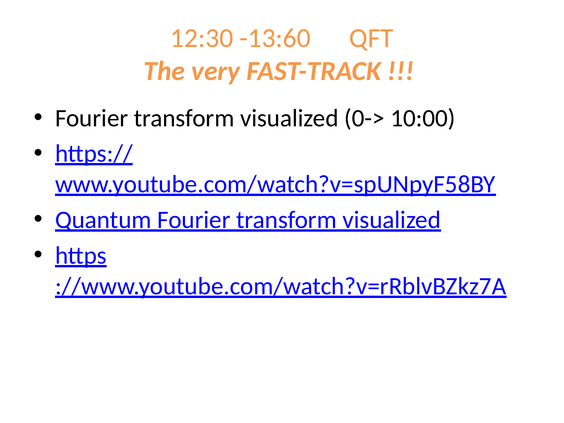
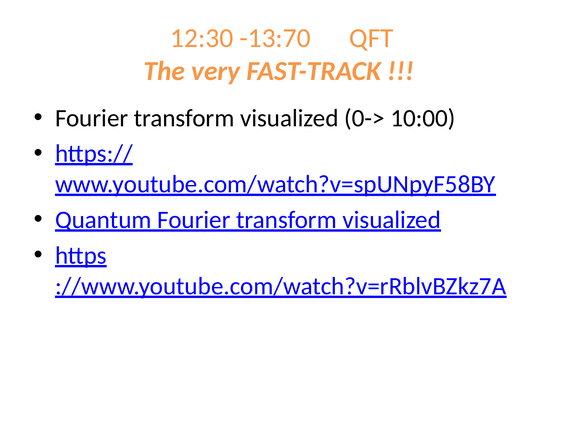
-13:60: -13:60 -> -13:70
